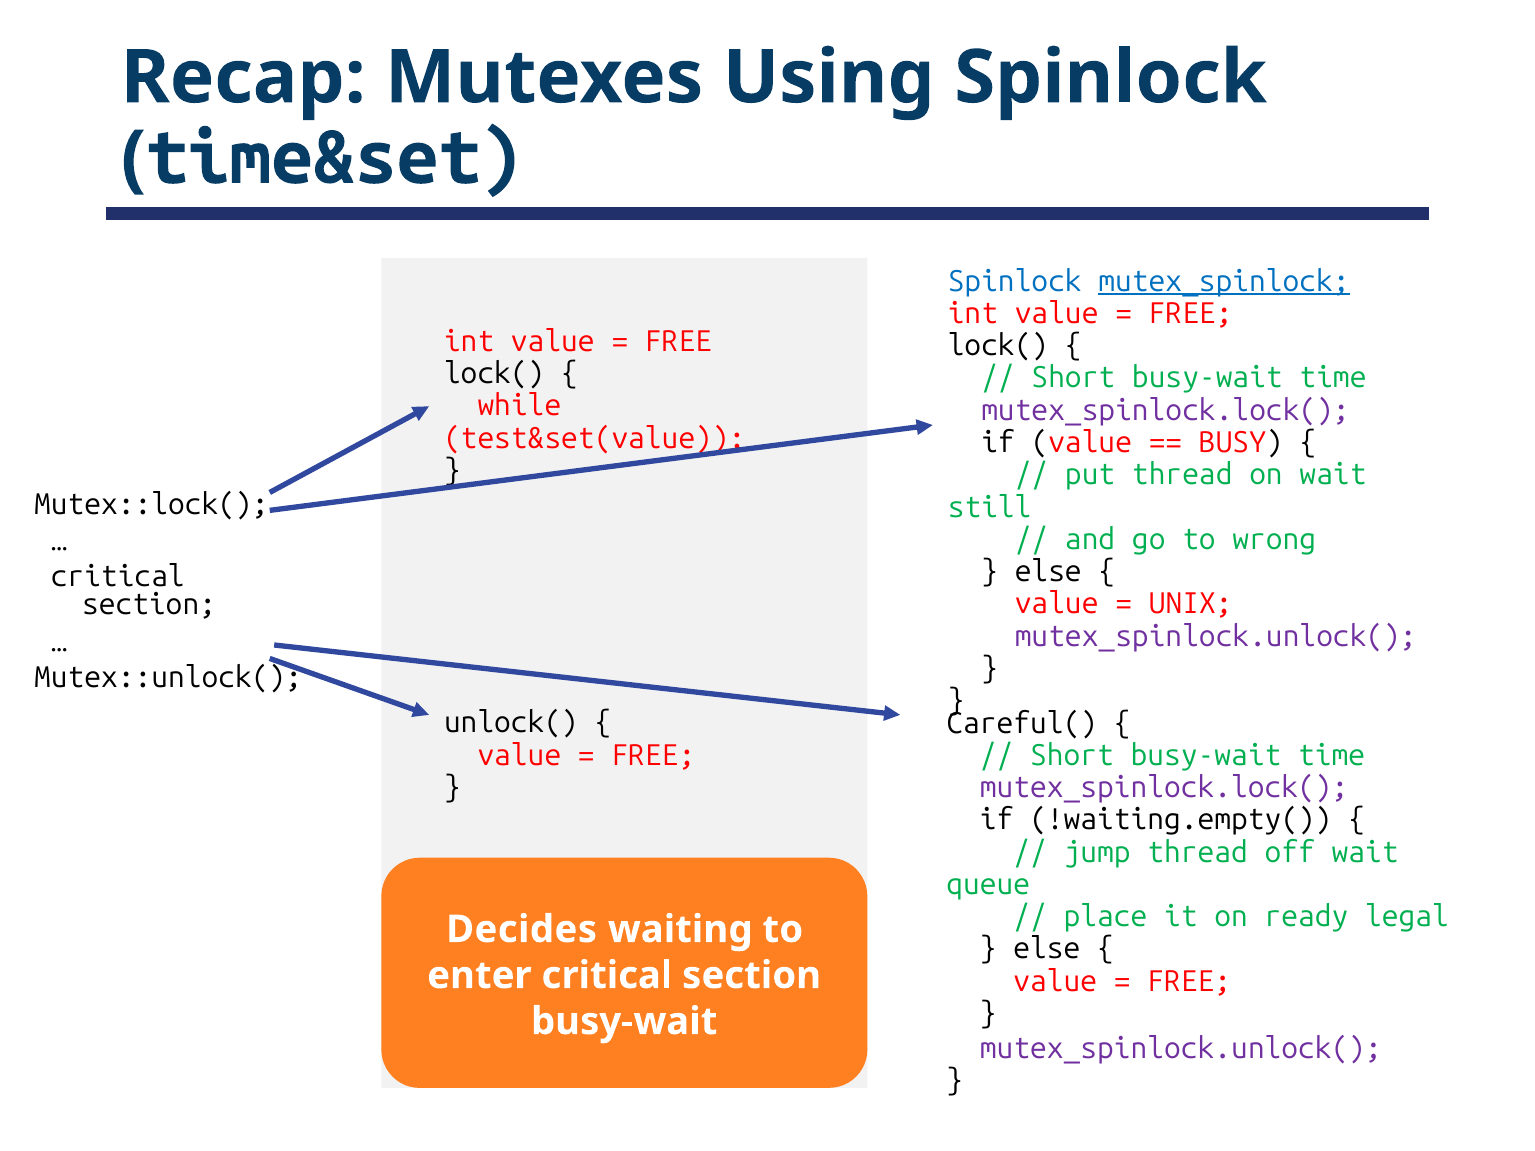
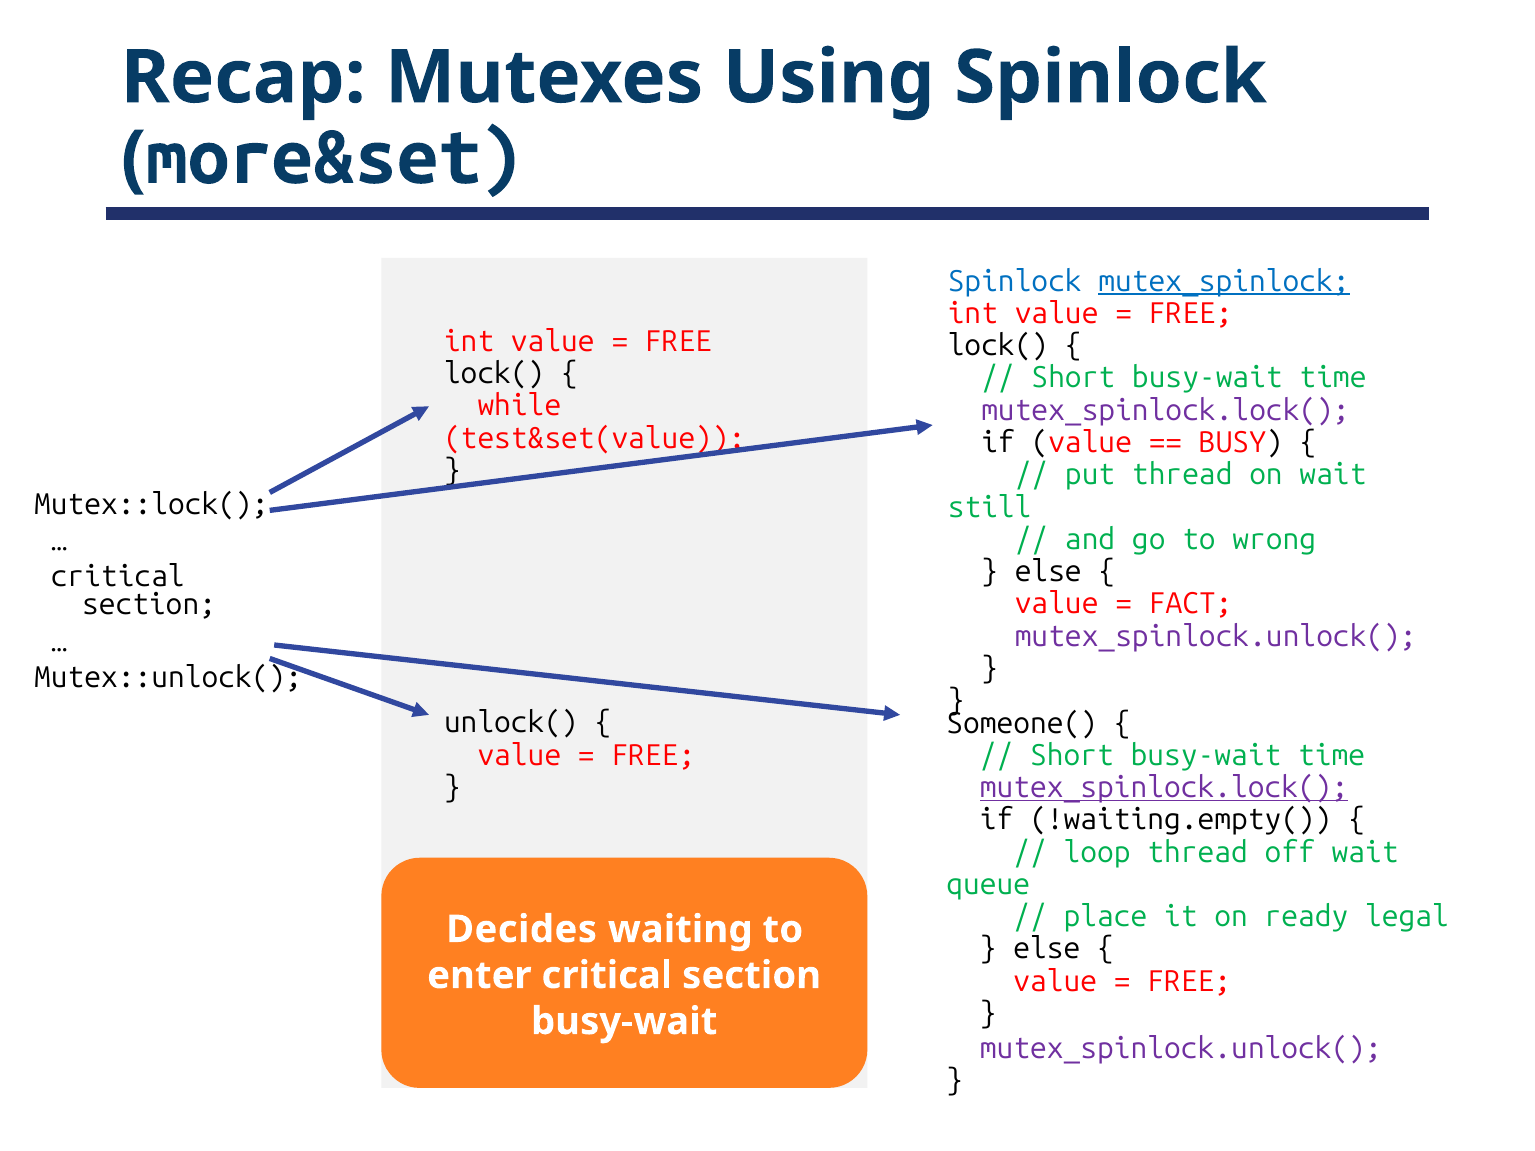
time&set: time&set -> more&set
UNIX: UNIX -> FACT
Careful(: Careful( -> Someone(
mutex_spinlock.lock( at (1164, 788) underline: none -> present
jump: jump -> loop
